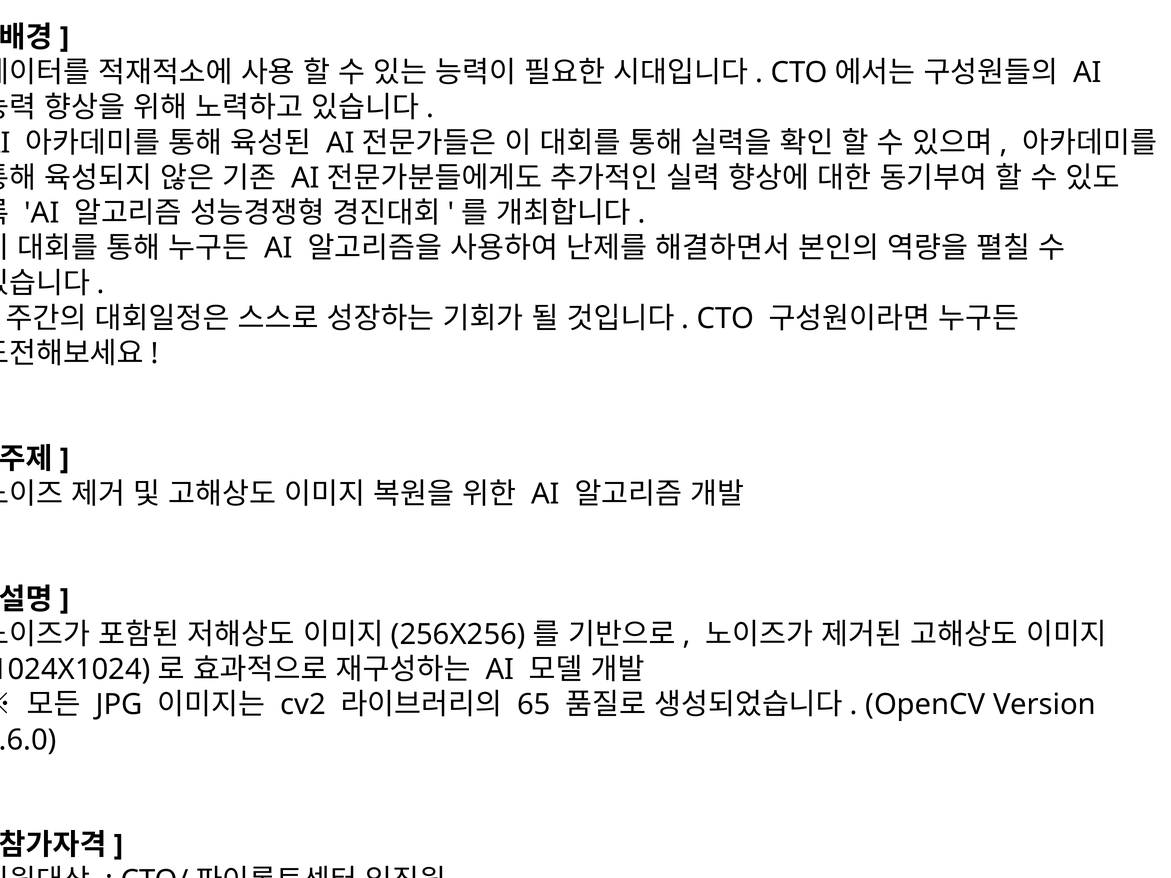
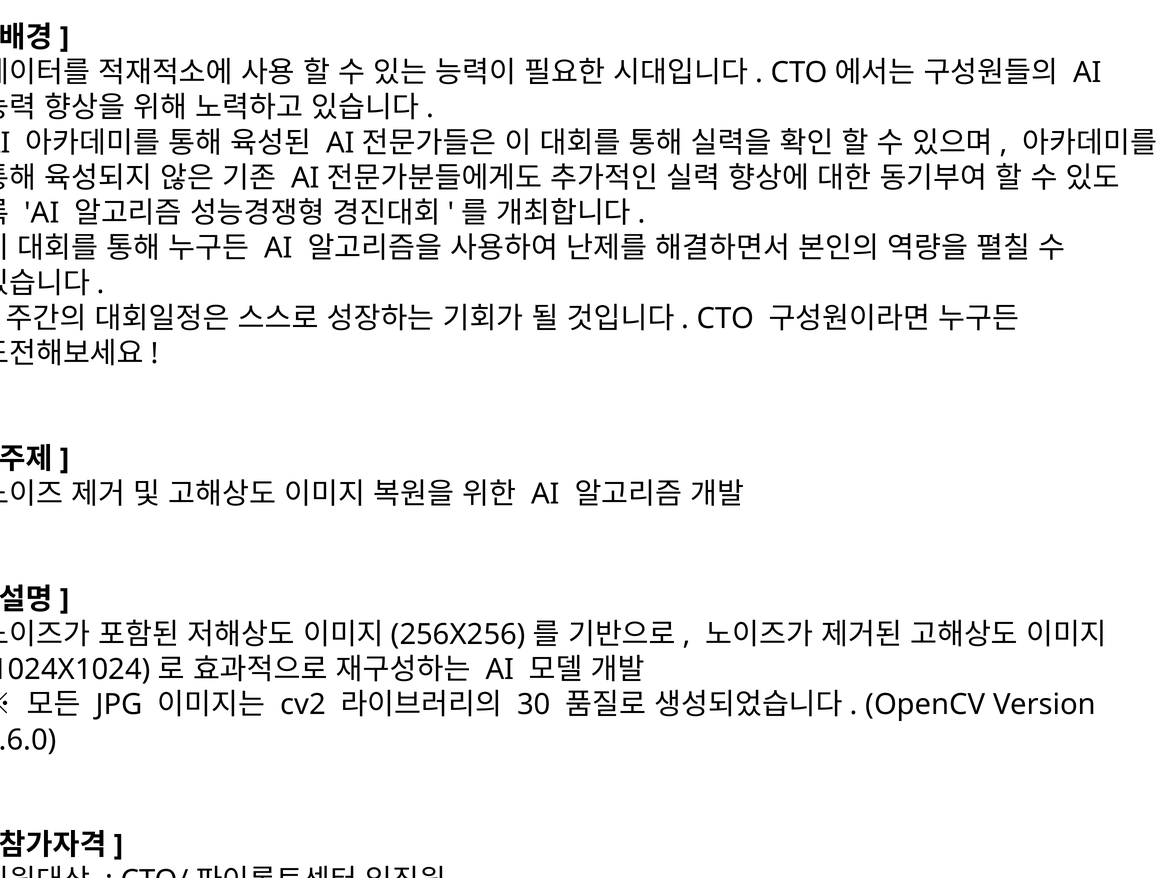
65: 65 -> 30
